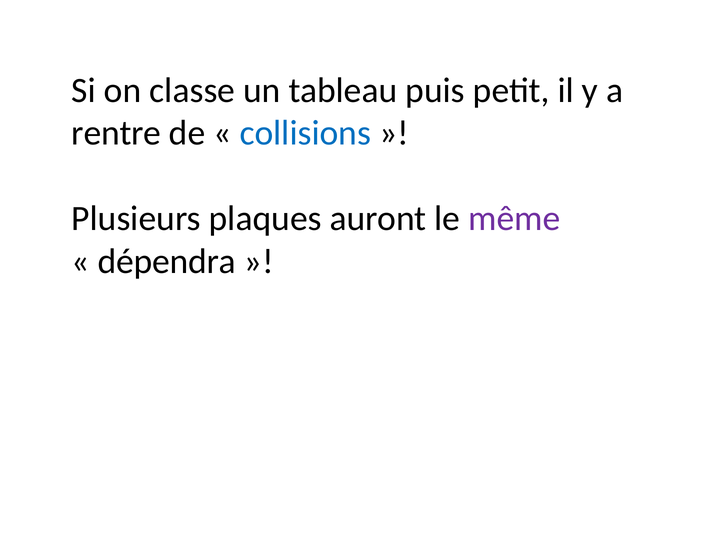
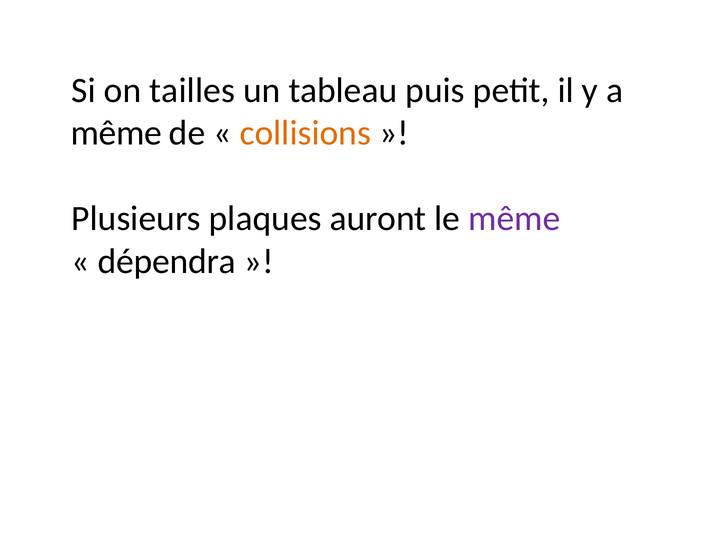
classe: classe -> tailles
rentre at (116, 133): rentre -> même
collisions colour: blue -> orange
